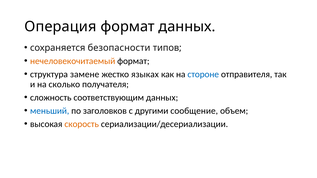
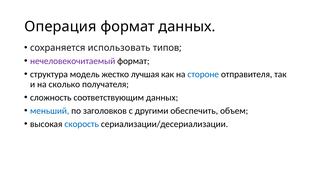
безопасности: безопасности -> использовать
нечеловекочитаемый colour: orange -> purple
замене: замене -> модель
языках: языках -> лучшая
сообщение: сообщение -> обеспечить
скорость colour: orange -> blue
